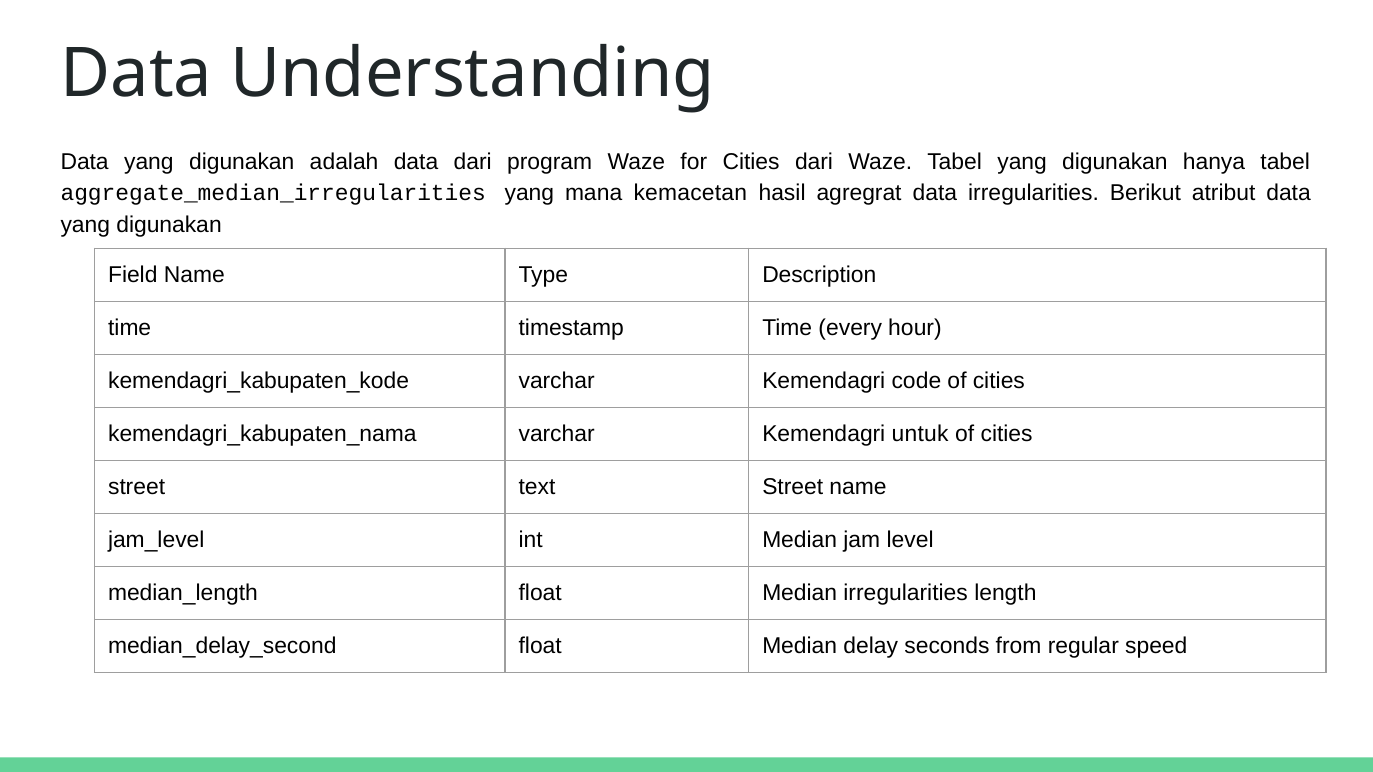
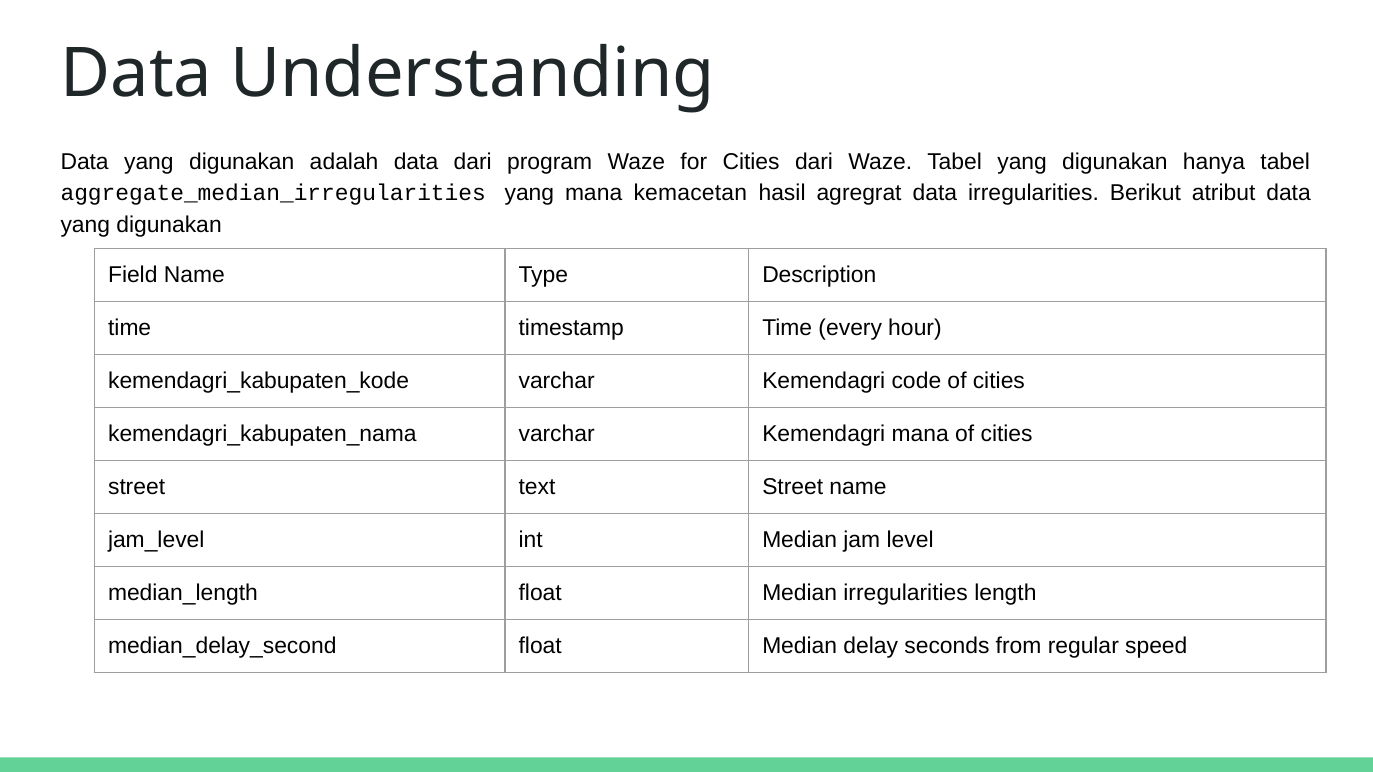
Kemendagri untuk: untuk -> mana
